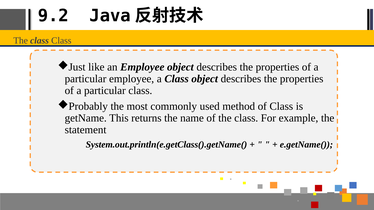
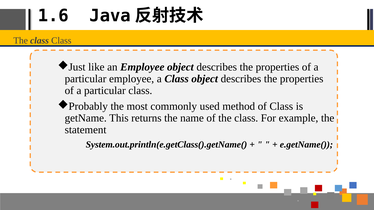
9.2: 9.2 -> 1.6
